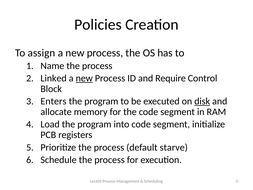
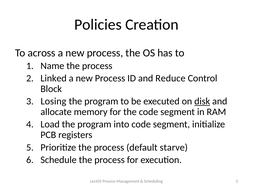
assign: assign -> across
new at (84, 78) underline: present -> none
Require: Require -> Reduce
Enters: Enters -> Losing
